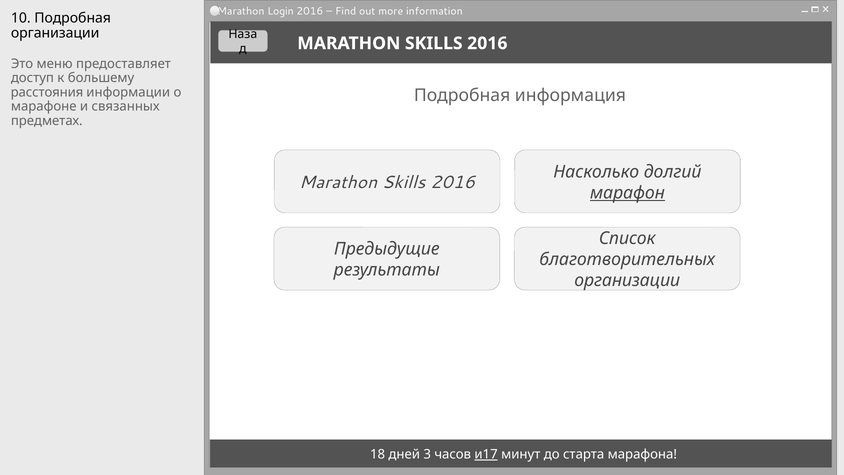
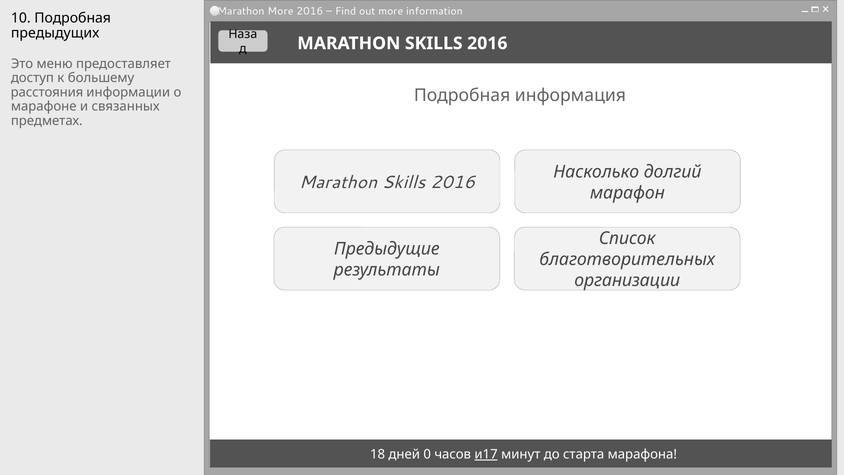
Login at (281, 11): Login -> More
организации at (55, 33): организации -> предыдущих
марафон underline: present -> none
3: 3 -> 0
